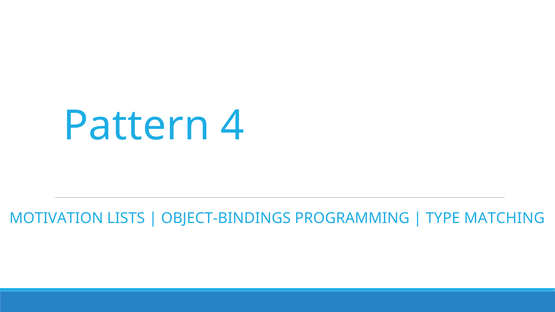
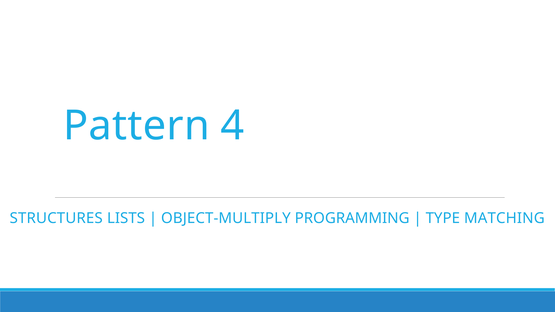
MOTIVATION: MOTIVATION -> STRUCTURES
OBJECT-BINDINGS: OBJECT-BINDINGS -> OBJECT-MULTIPLY
